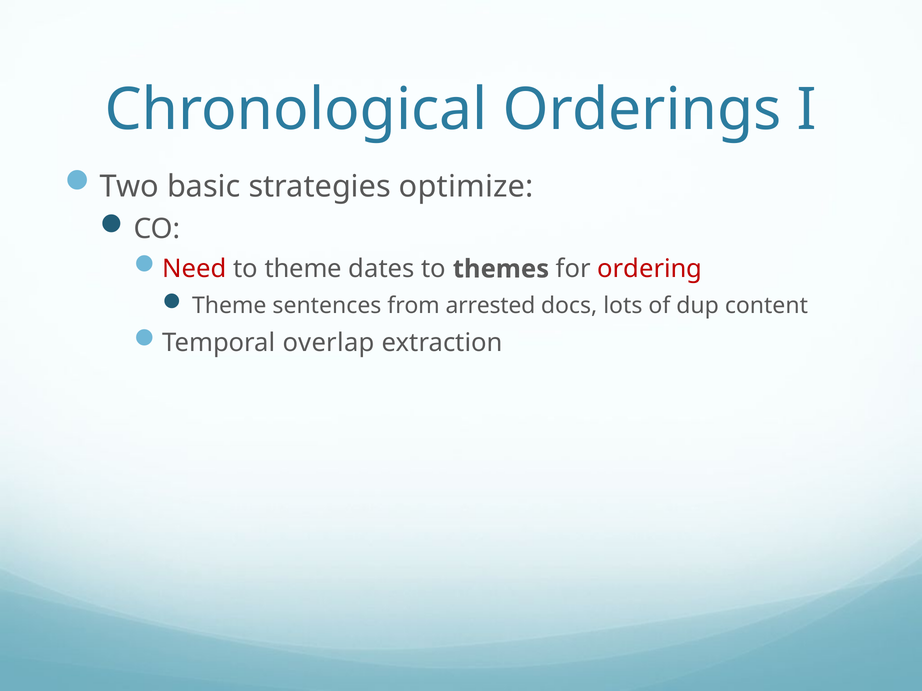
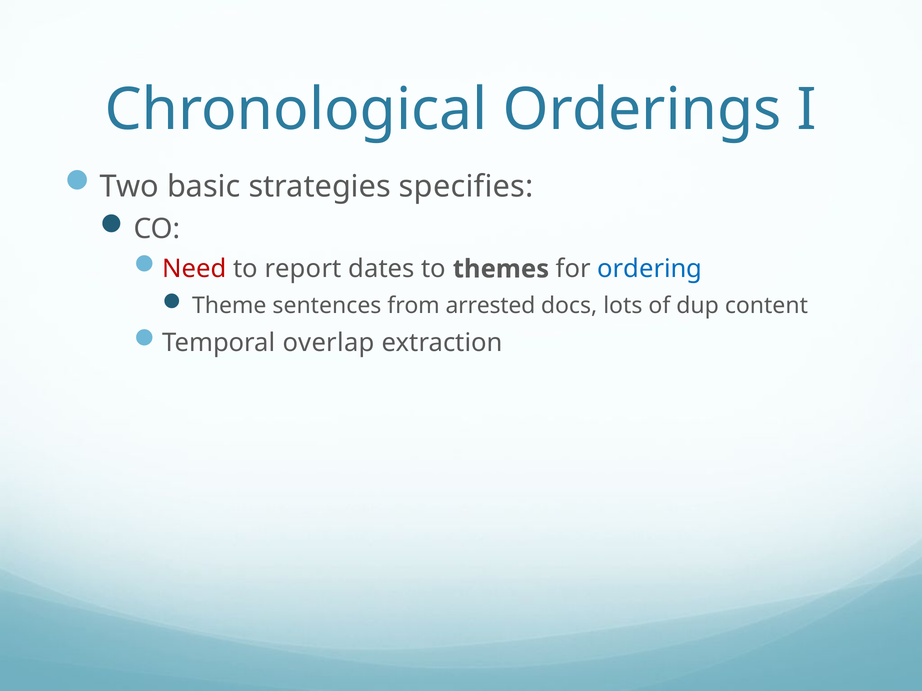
optimize: optimize -> specifies
to theme: theme -> report
ordering colour: red -> blue
